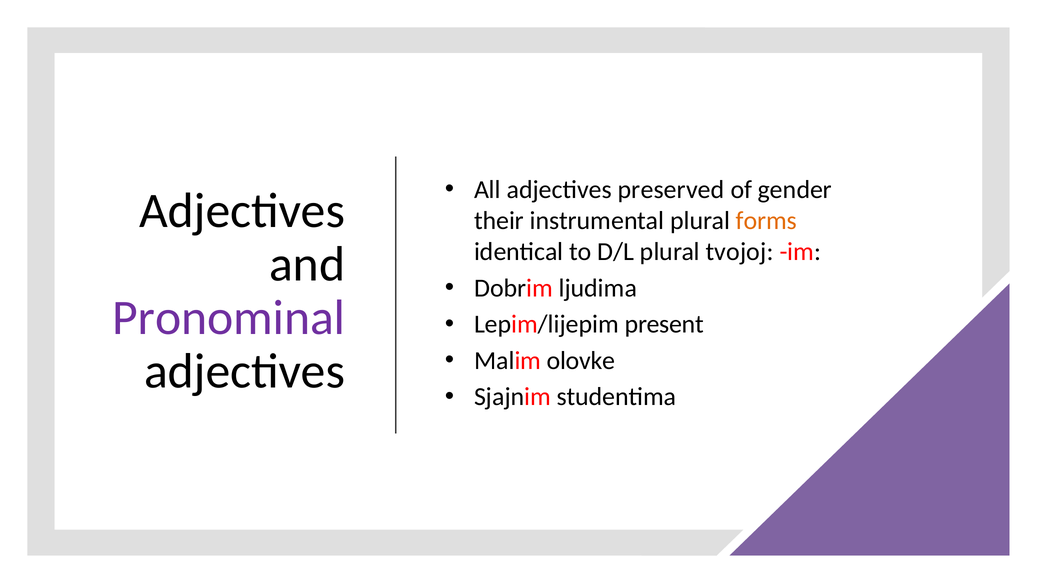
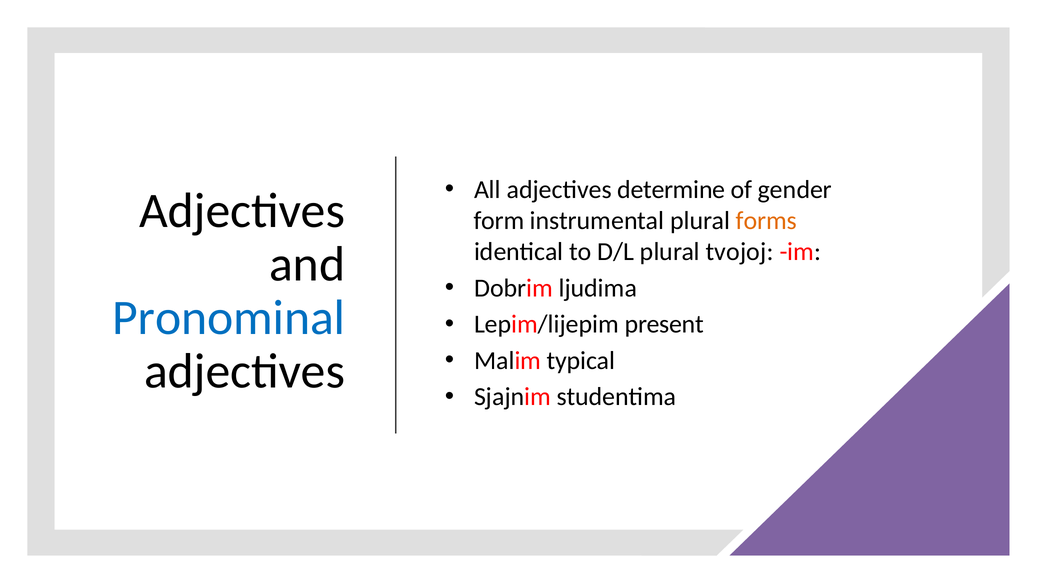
preserved: preserved -> determine
their: their -> form
Pronominal colour: purple -> blue
olovke: olovke -> typical
